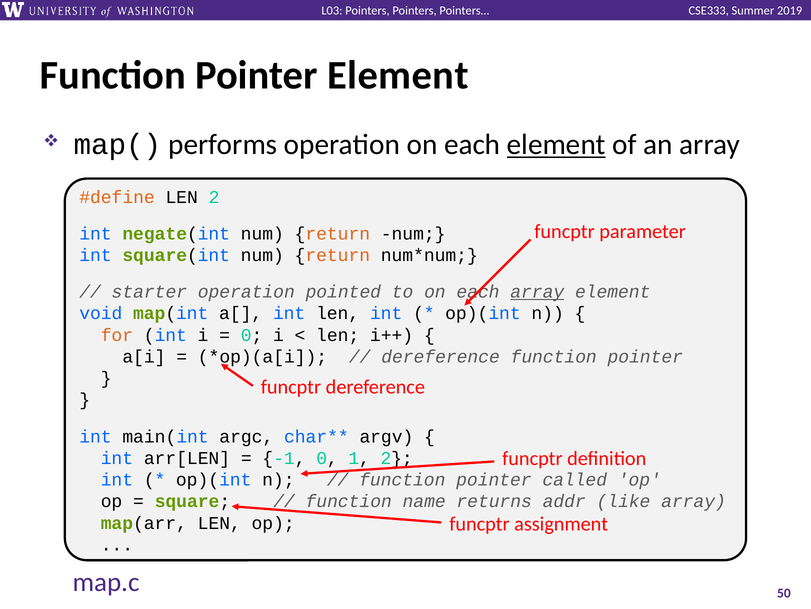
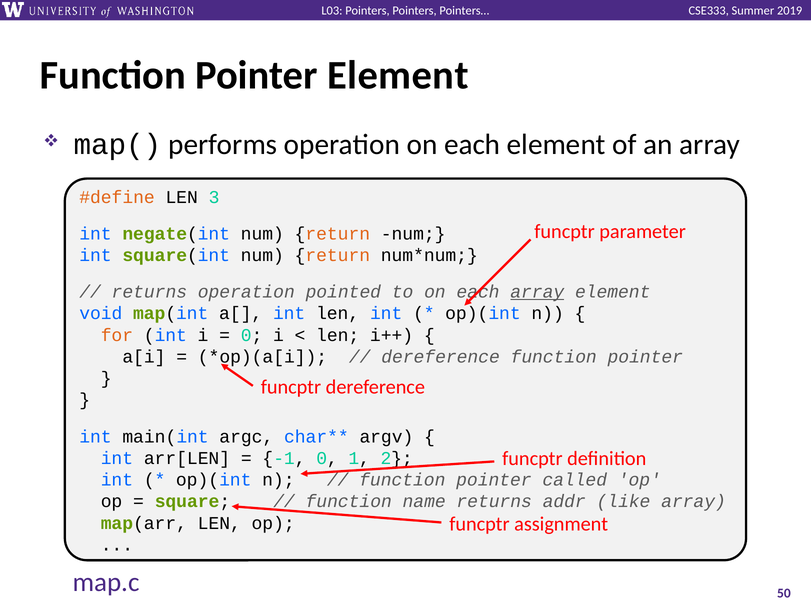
element at (556, 144) underline: present -> none
LEN 2: 2 -> 3
starter at (149, 291): starter -> returns
